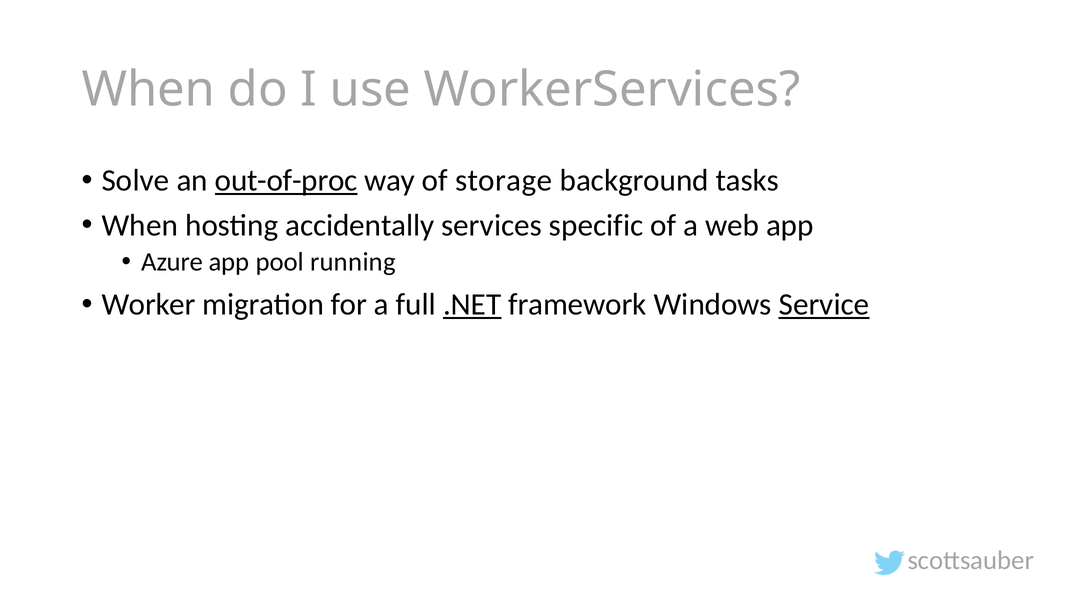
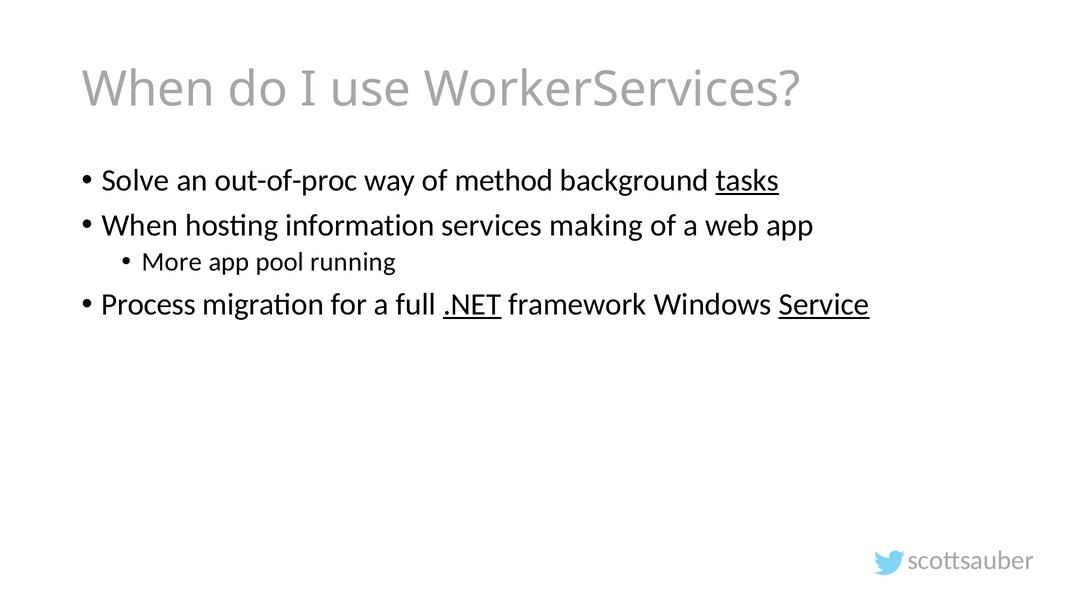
out-of-proc underline: present -> none
storage: storage -> method
tasks underline: none -> present
accidentally: accidentally -> information
specific: specific -> making
Azure: Azure -> More
Worker: Worker -> Process
